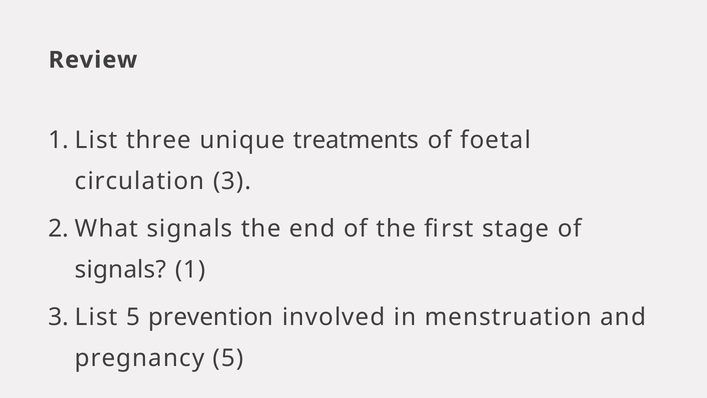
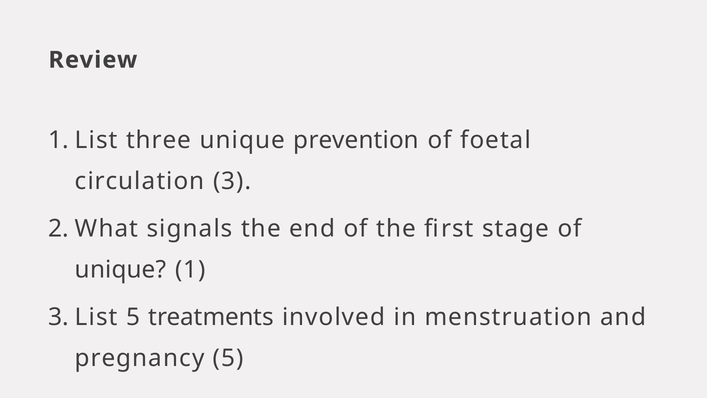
treatments: treatments -> prevention
signals at (121, 269): signals -> unique
prevention: prevention -> treatments
